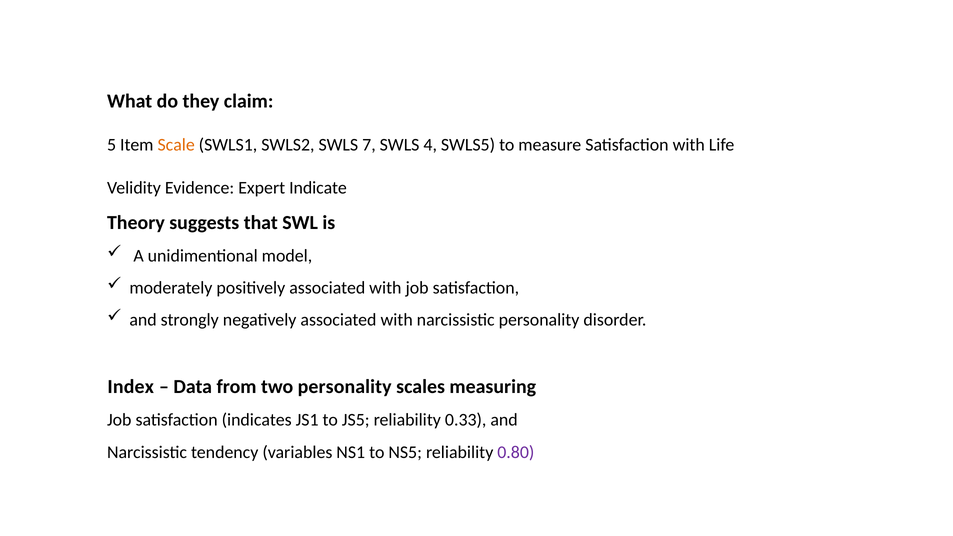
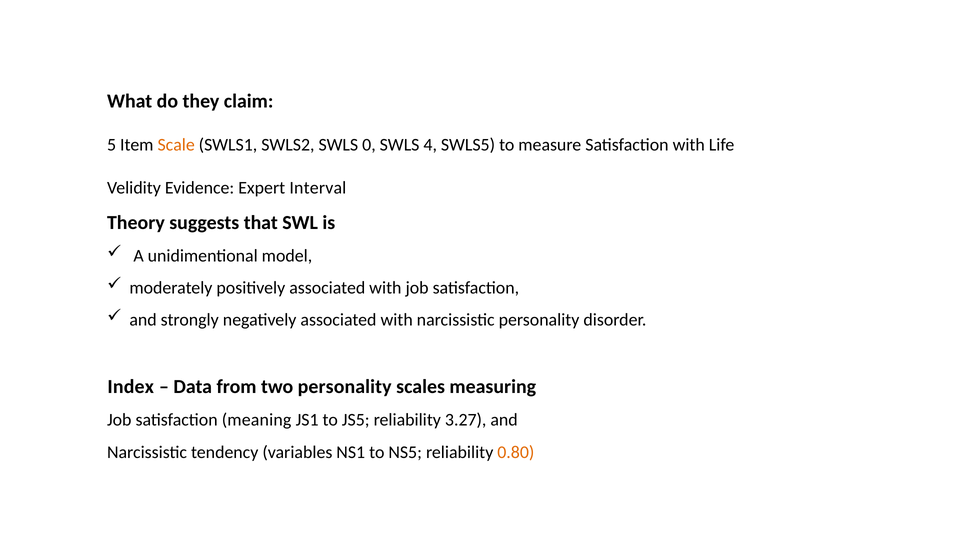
7: 7 -> 0
Indicate: Indicate -> Interval
indicates: indicates -> meaning
0.33: 0.33 -> 3.27
0.80 colour: purple -> orange
